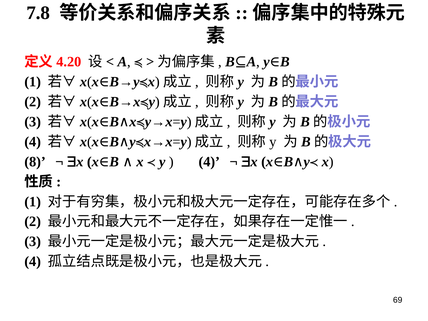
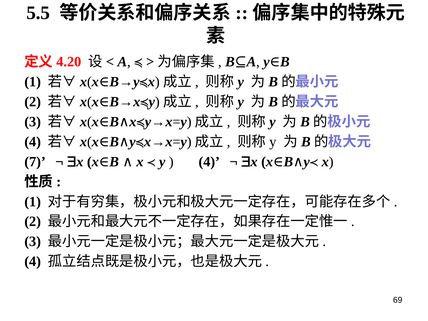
7.8: 7.8 -> 5.5
8: 8 -> 7
